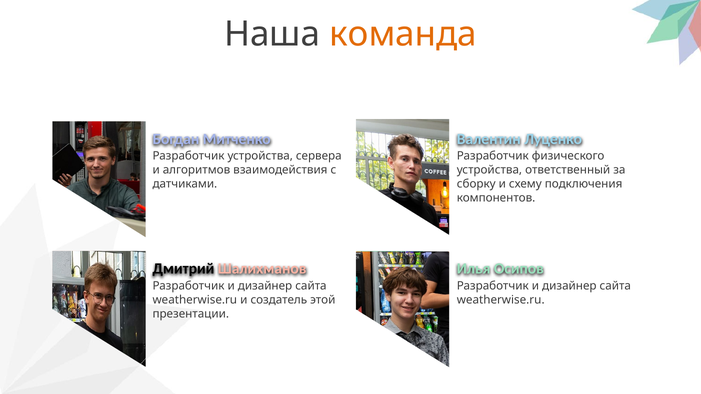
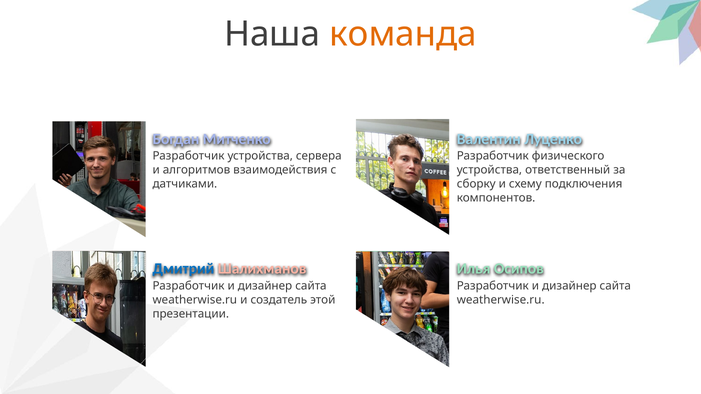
Дмитрий colour: black -> blue
